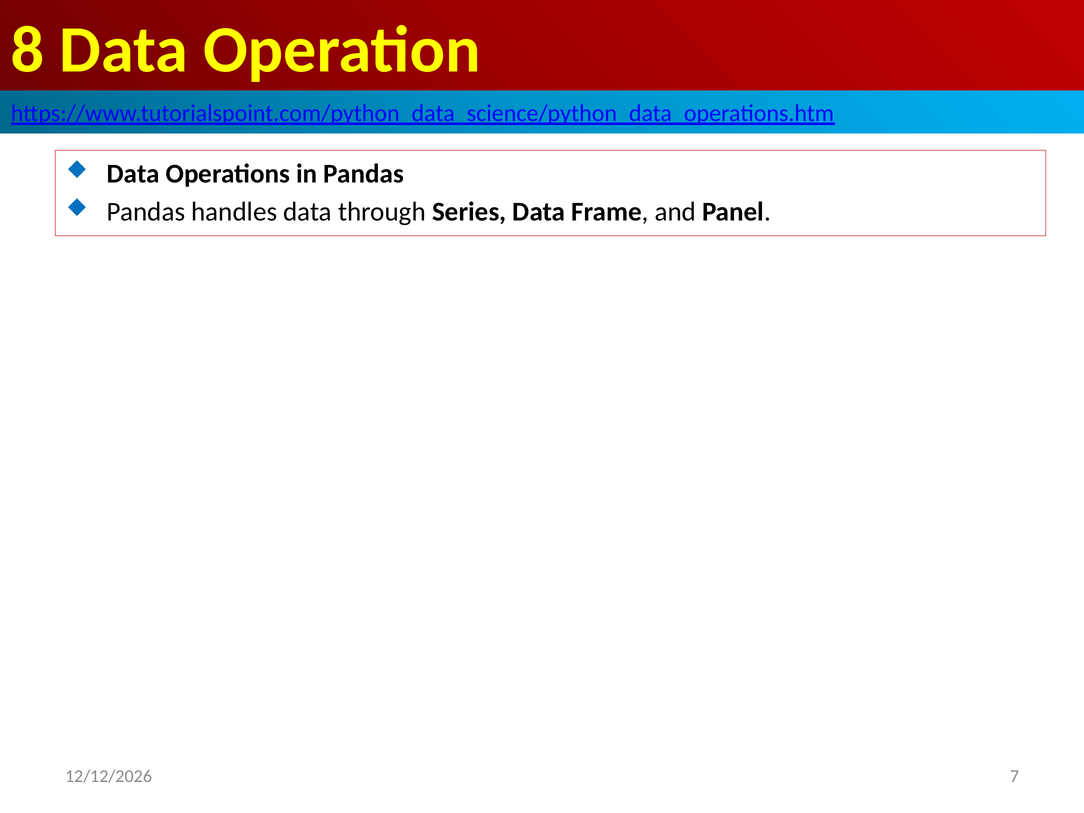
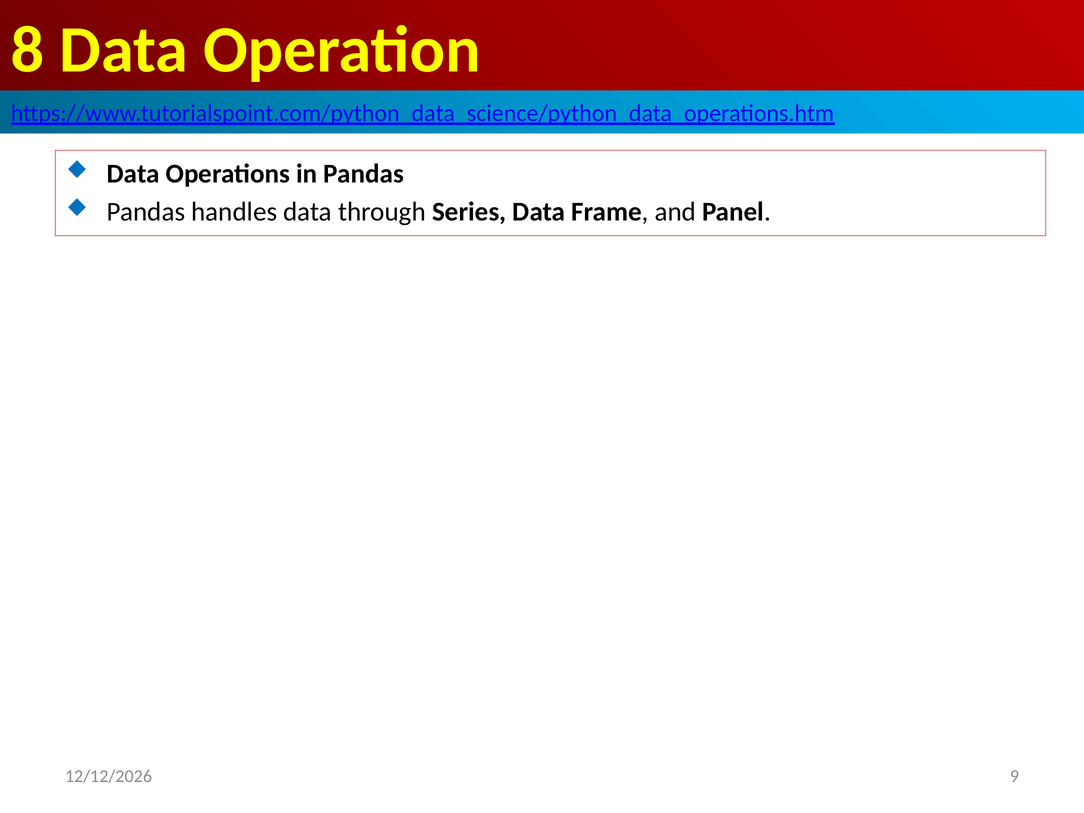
7: 7 -> 9
